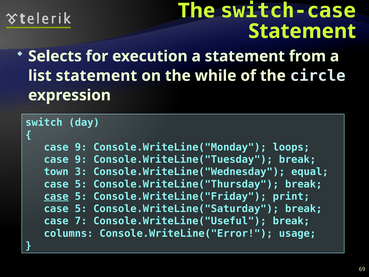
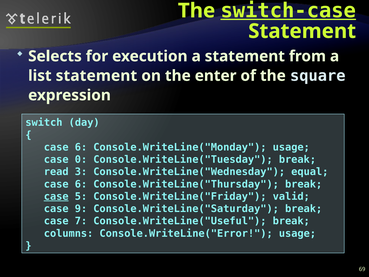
switch-case underline: none -> present
while: while -> enter
circle: circle -> square
9 at (81, 147): 9 -> 6
Console.WriteLine("Monday loops: loops -> usage
9 at (81, 159): 9 -> 0
town: town -> read
5 at (81, 184): 5 -> 6
print: print -> valid
5 at (81, 209): 5 -> 9
